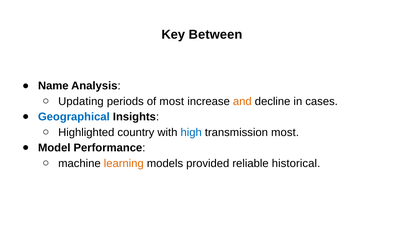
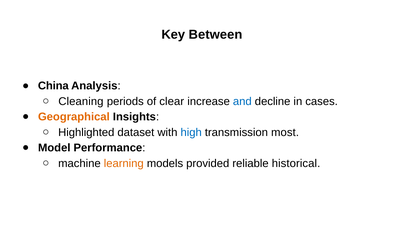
Name: Name -> China
Updating: Updating -> Cleaning
of most: most -> clear
and colour: orange -> blue
Geographical colour: blue -> orange
country: country -> dataset
